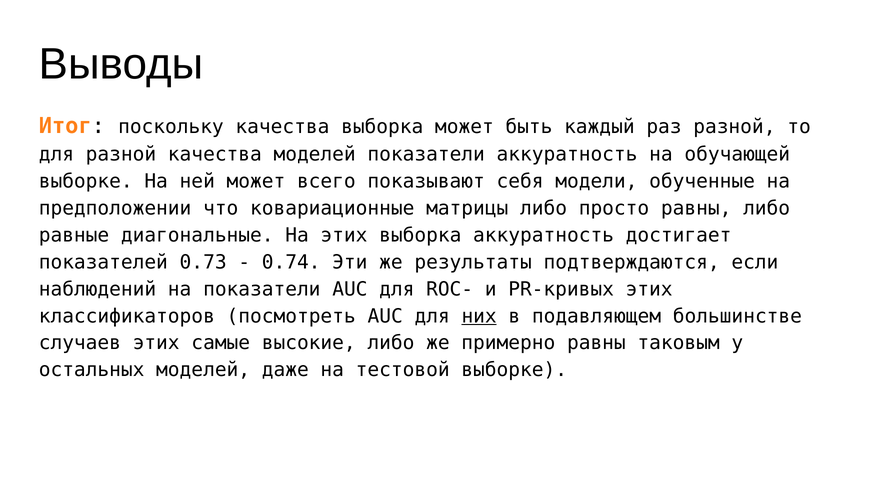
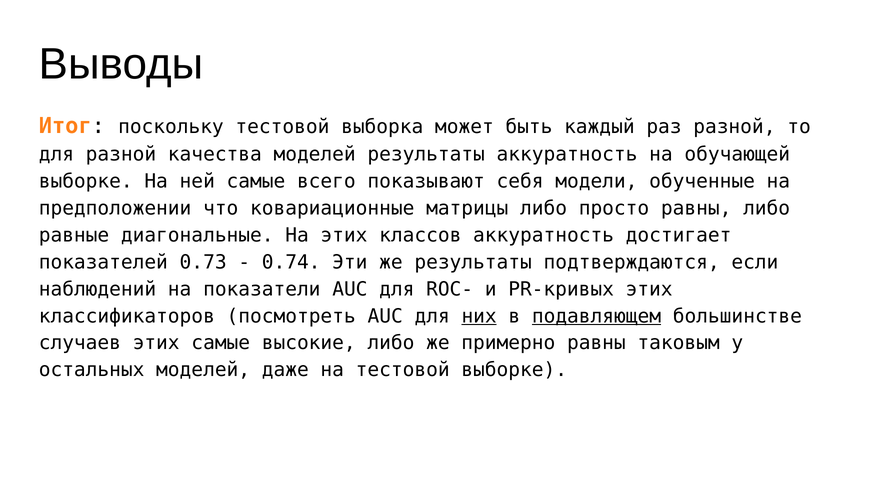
поскольку качества: качества -> тестовой
моделей показатели: показатели -> результаты
ней может: может -> самые
этих выборка: выборка -> классов
подавляющем underline: none -> present
